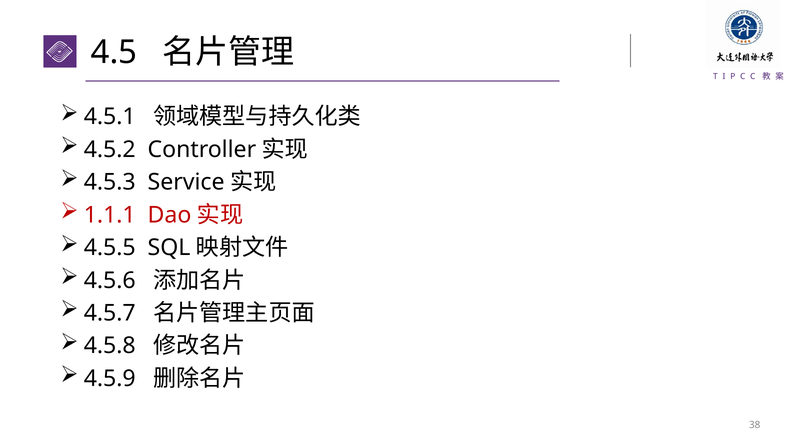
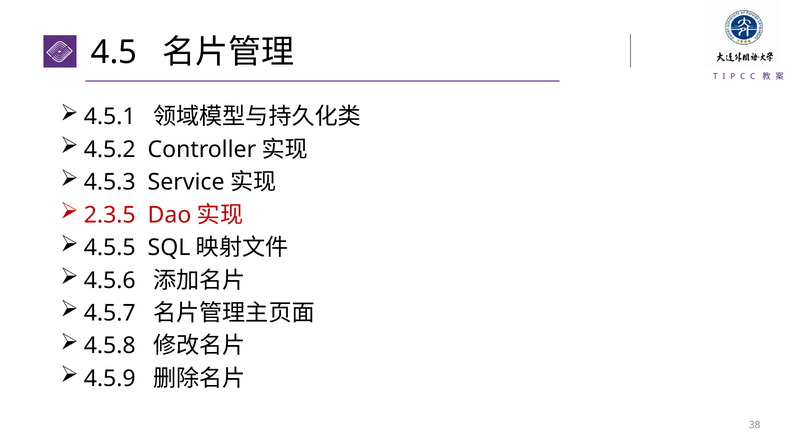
1.1.1: 1.1.1 -> 2.3.5
